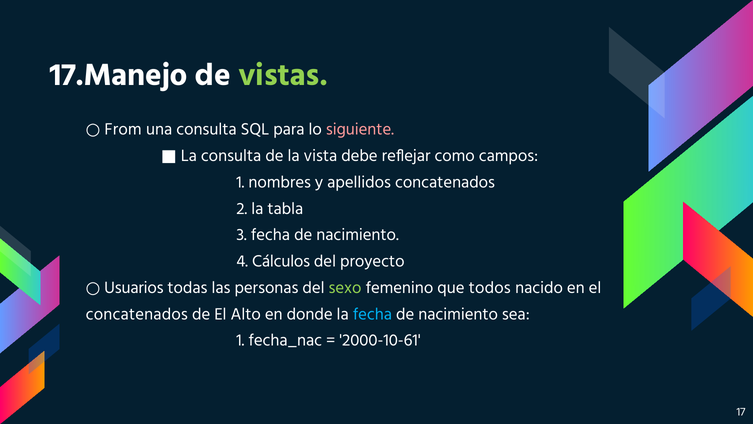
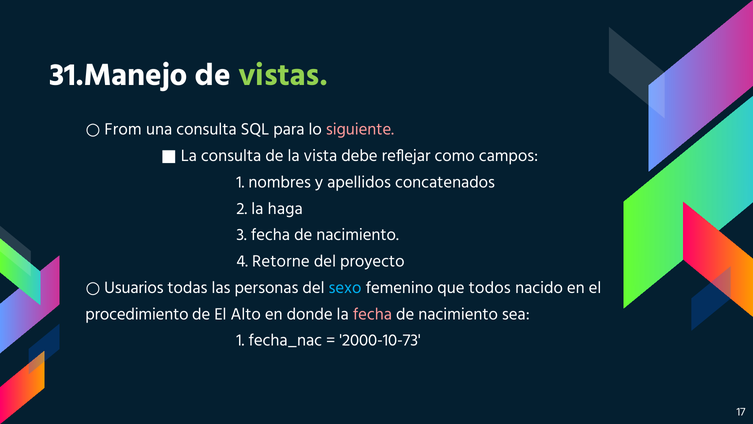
17.Manejo: 17.Manejo -> 31.Manejo
tabla: tabla -> haga
Cálculos: Cálculos -> Retorne
sexo colour: light green -> light blue
concatenados at (137, 314): concatenados -> procedimiento
fecha at (372, 314) colour: light blue -> pink
2000-10-61: 2000-10-61 -> 2000-10-73
